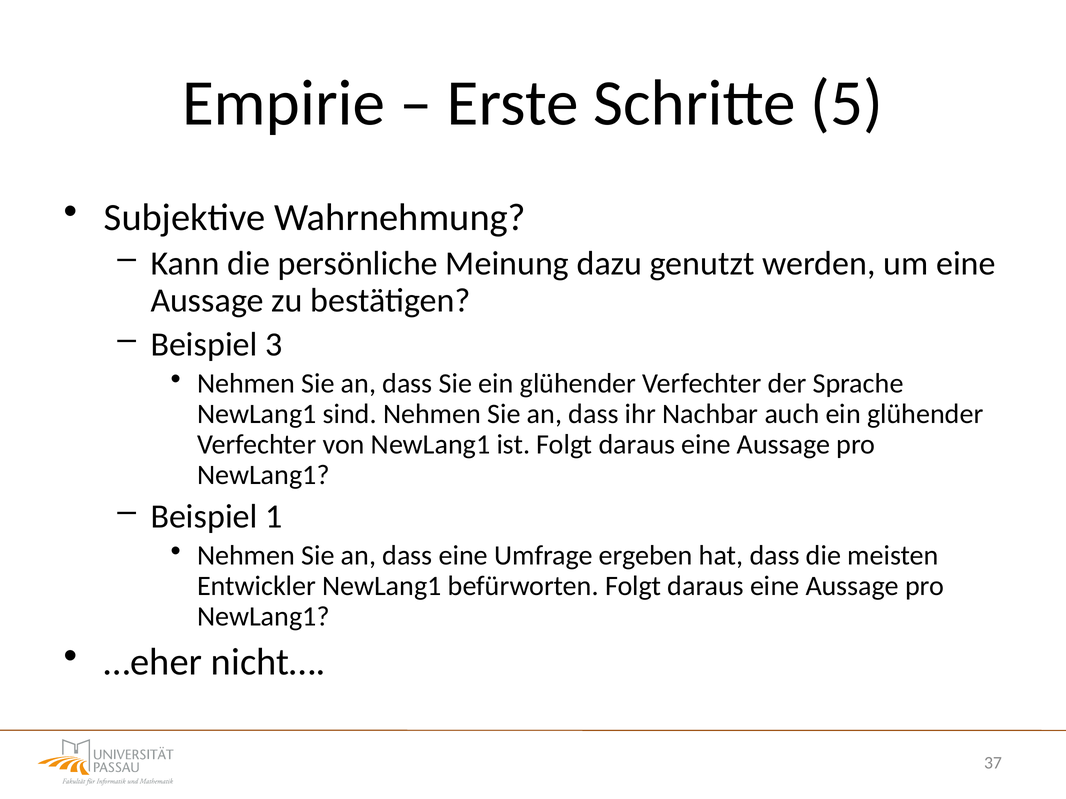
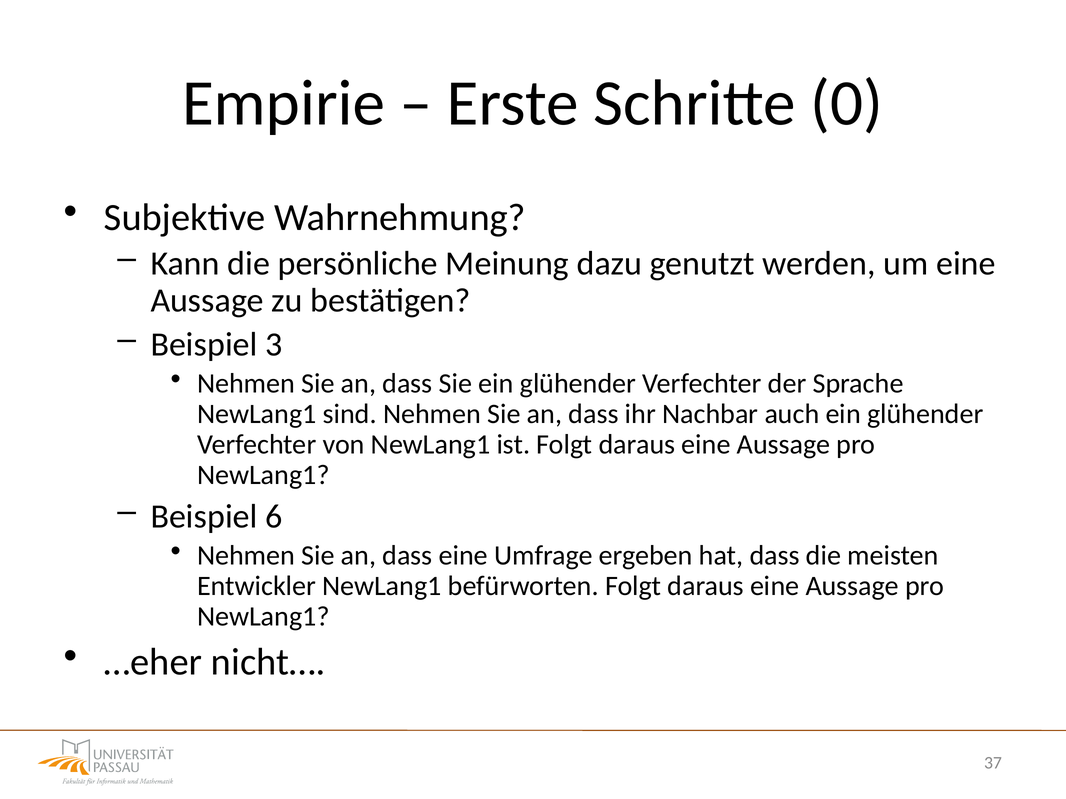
5: 5 -> 0
1: 1 -> 6
